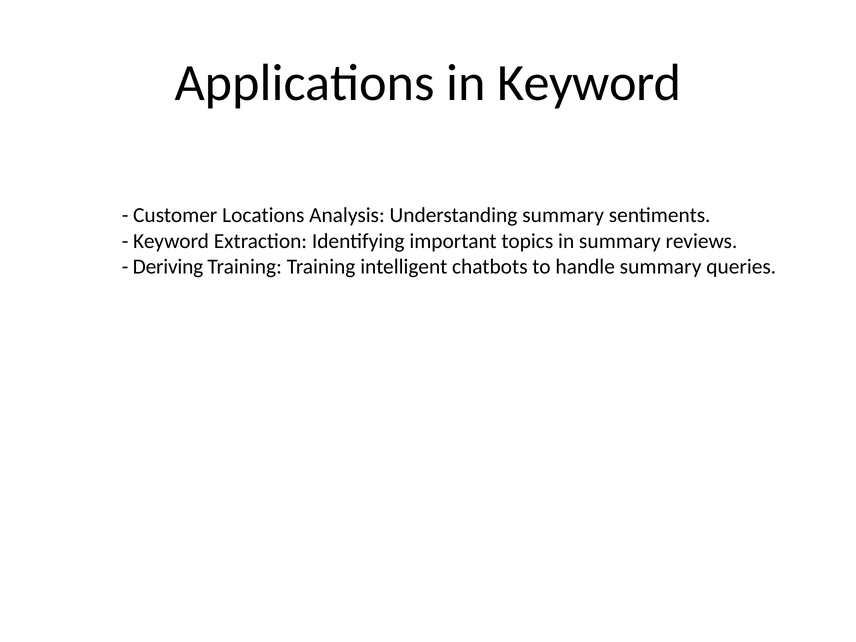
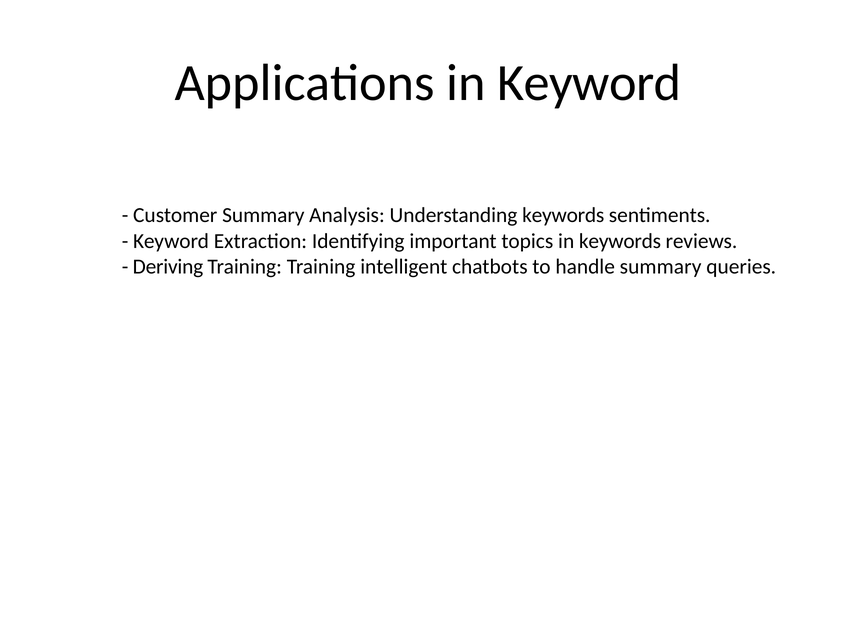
Customer Locations: Locations -> Summary
Understanding summary: summary -> keywords
in summary: summary -> keywords
